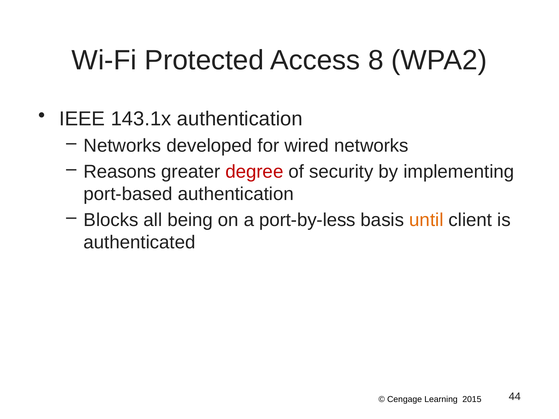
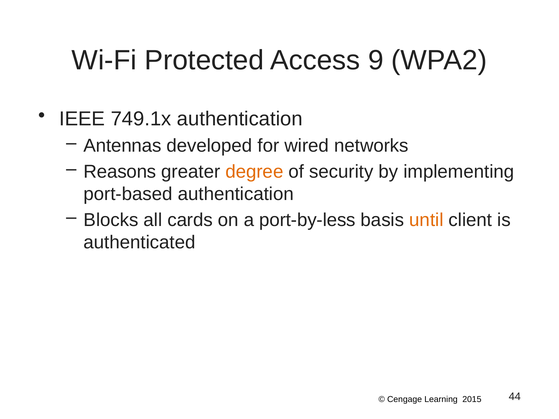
8: 8 -> 9
143.1x: 143.1x -> 749.1x
Networks at (122, 146): Networks -> Antennas
degree colour: red -> orange
being: being -> cards
